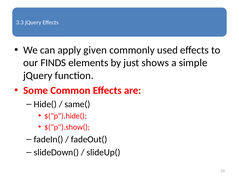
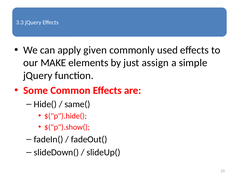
FINDS: FINDS -> MAKE
shows: shows -> assign
